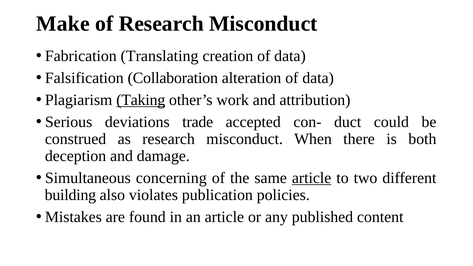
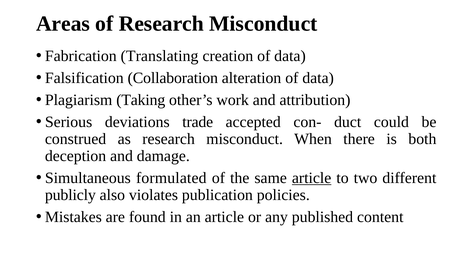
Make: Make -> Areas
Taking underline: present -> none
concerning: concerning -> formulated
building: building -> publicly
